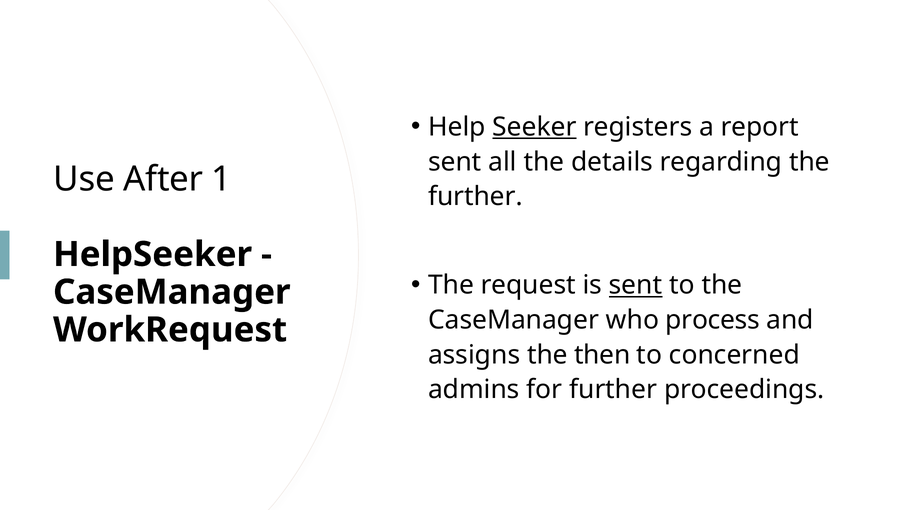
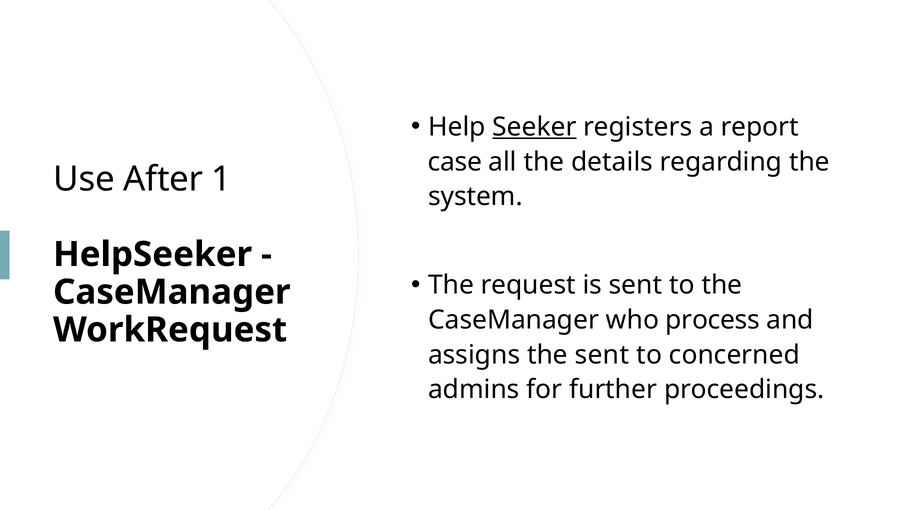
sent at (455, 162): sent -> case
further at (475, 197): further -> system
sent at (636, 285) underline: present -> none
the then: then -> sent
